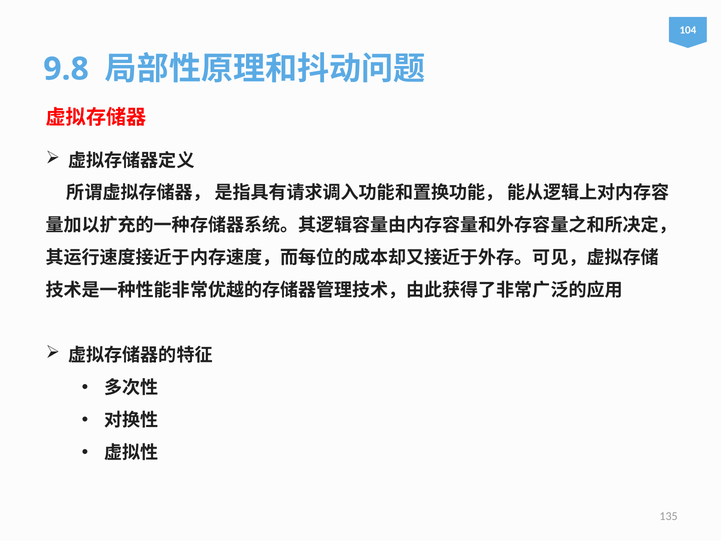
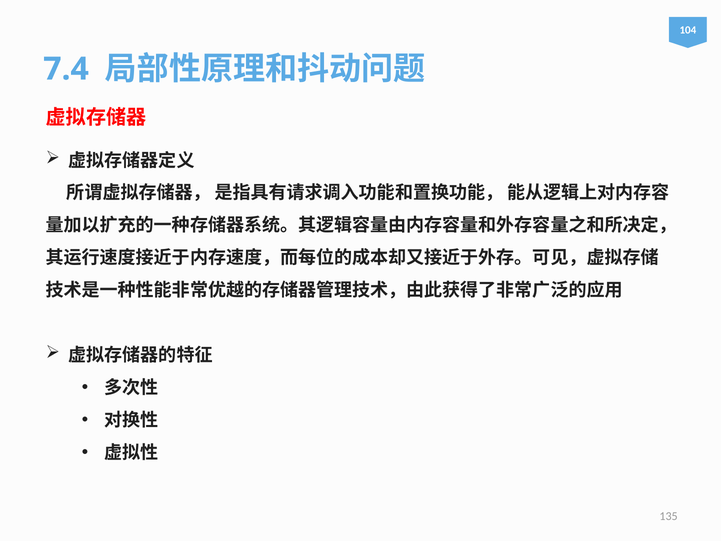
9.8: 9.8 -> 7.4
